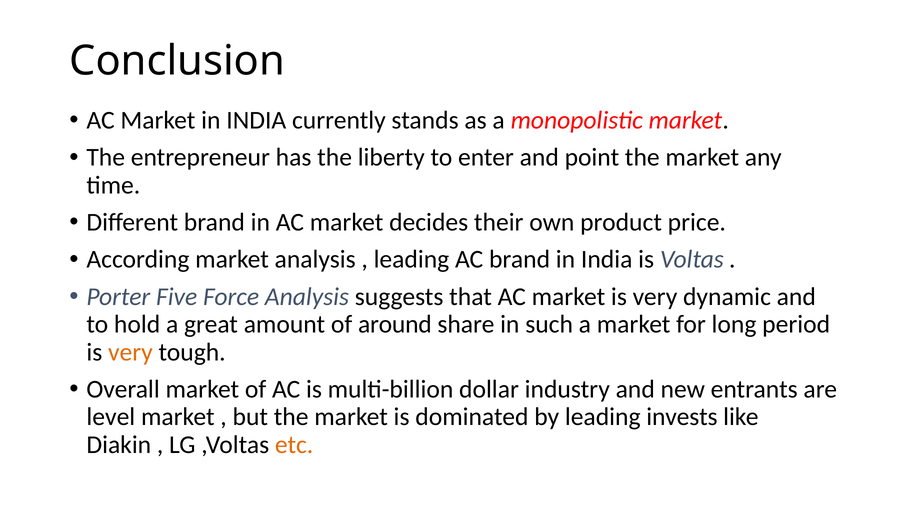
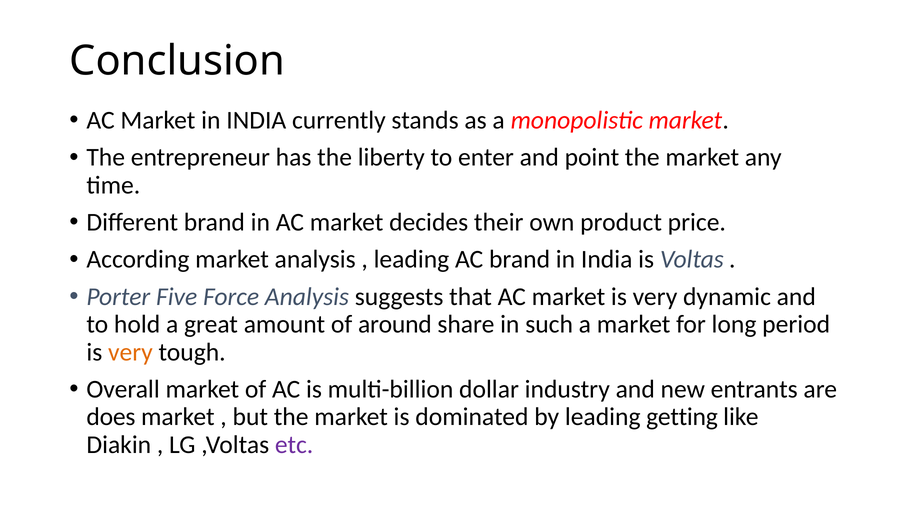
level: level -> does
invests: invests -> getting
etc colour: orange -> purple
